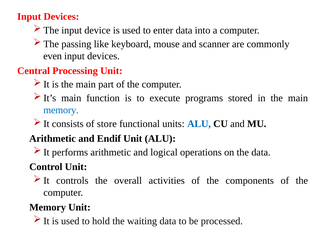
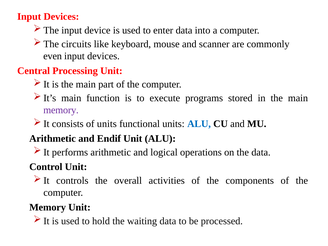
passing: passing -> circuits
memory at (61, 110) colour: blue -> purple
of store: store -> units
